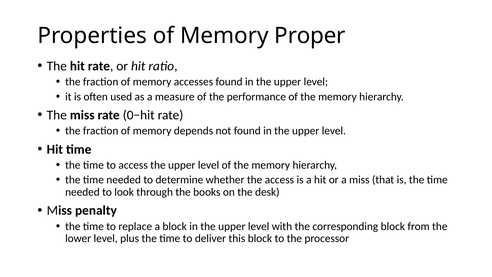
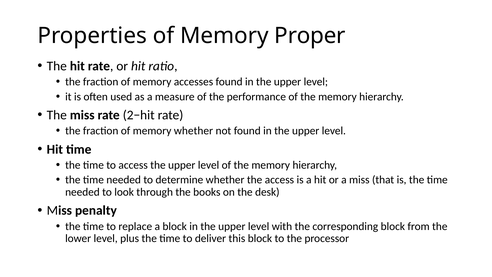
0−hit: 0−hit -> 2−hit
memory depends: depends -> whether
